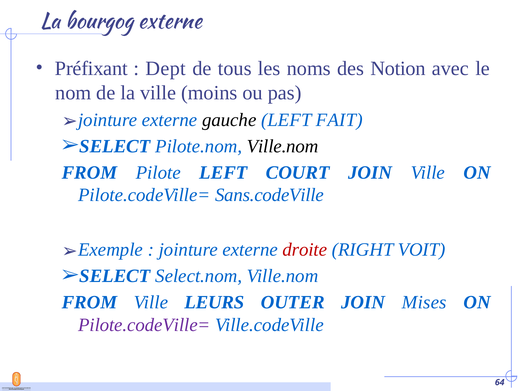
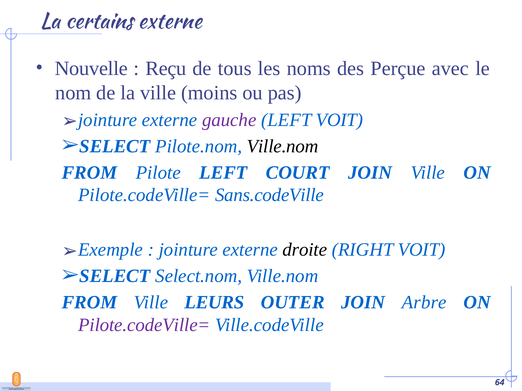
bourgog: bourgog -> certains
Préfixant: Préfixant -> Nouvelle
Dept: Dept -> Reçu
Notion: Notion -> Perçue
gauche colour: black -> purple
LEFT FAIT: FAIT -> VOIT
droite colour: red -> black
Mises: Mises -> Arbre
